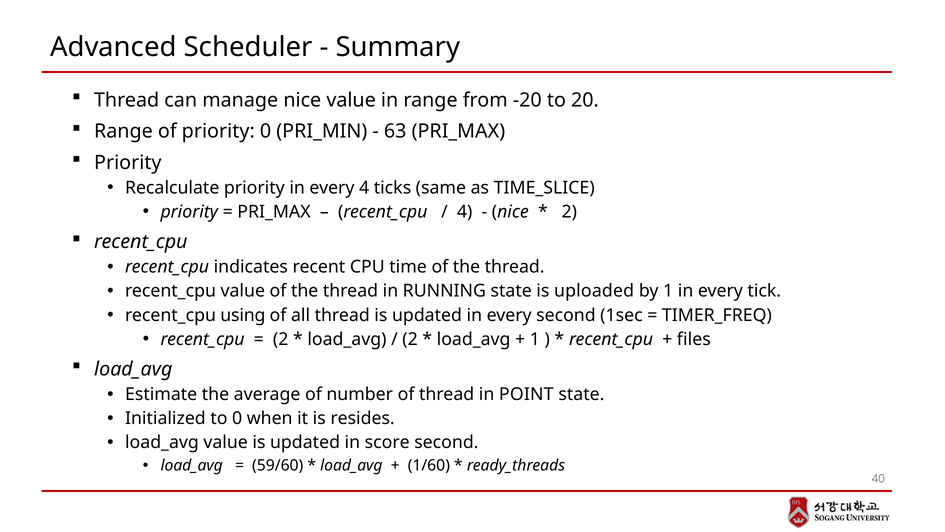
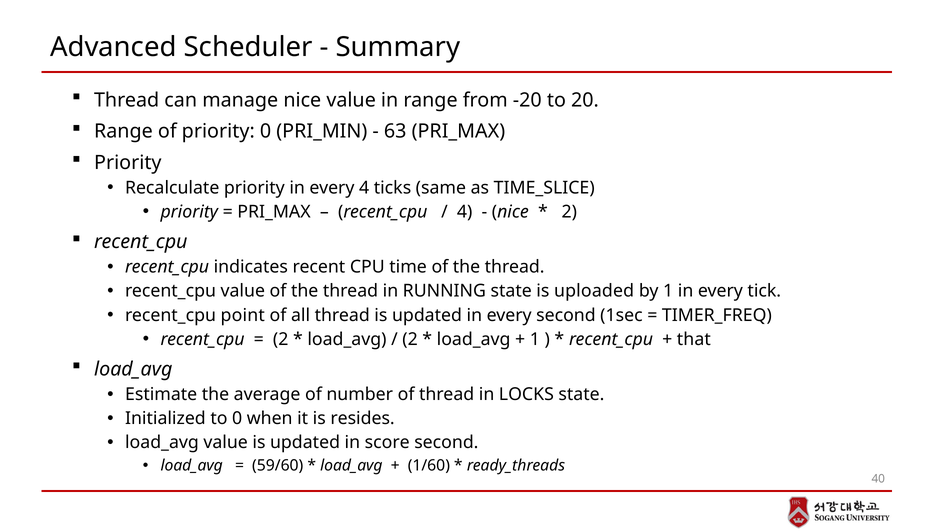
using: using -> point
files: files -> that
POINT: POINT -> LOCKS
